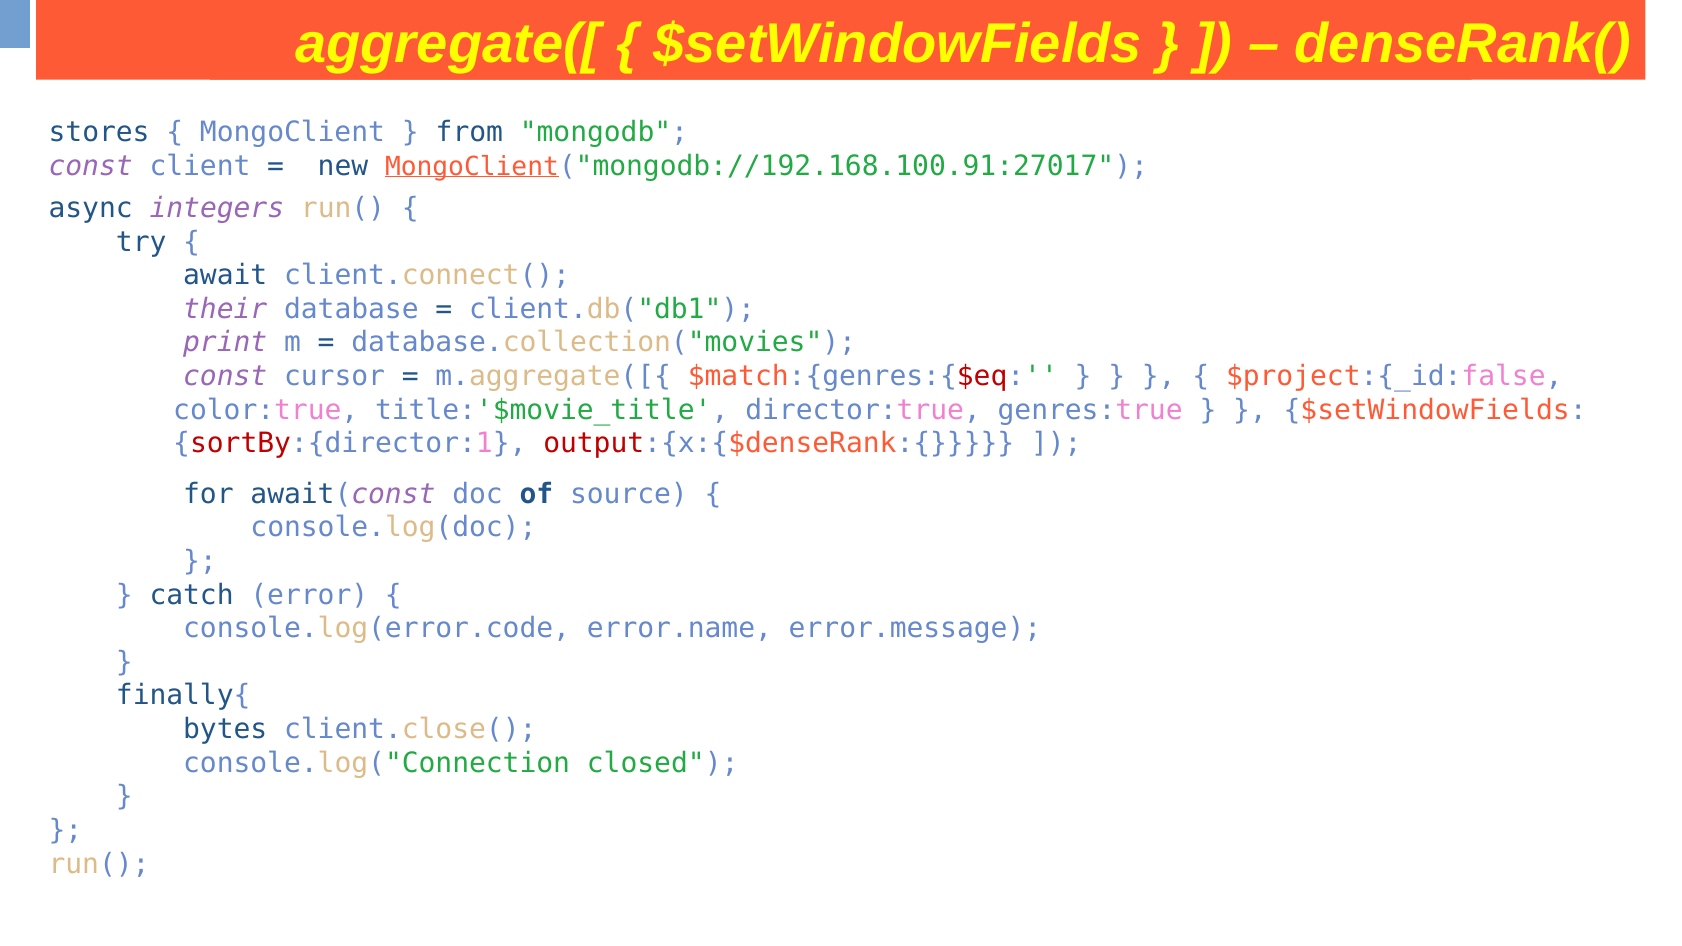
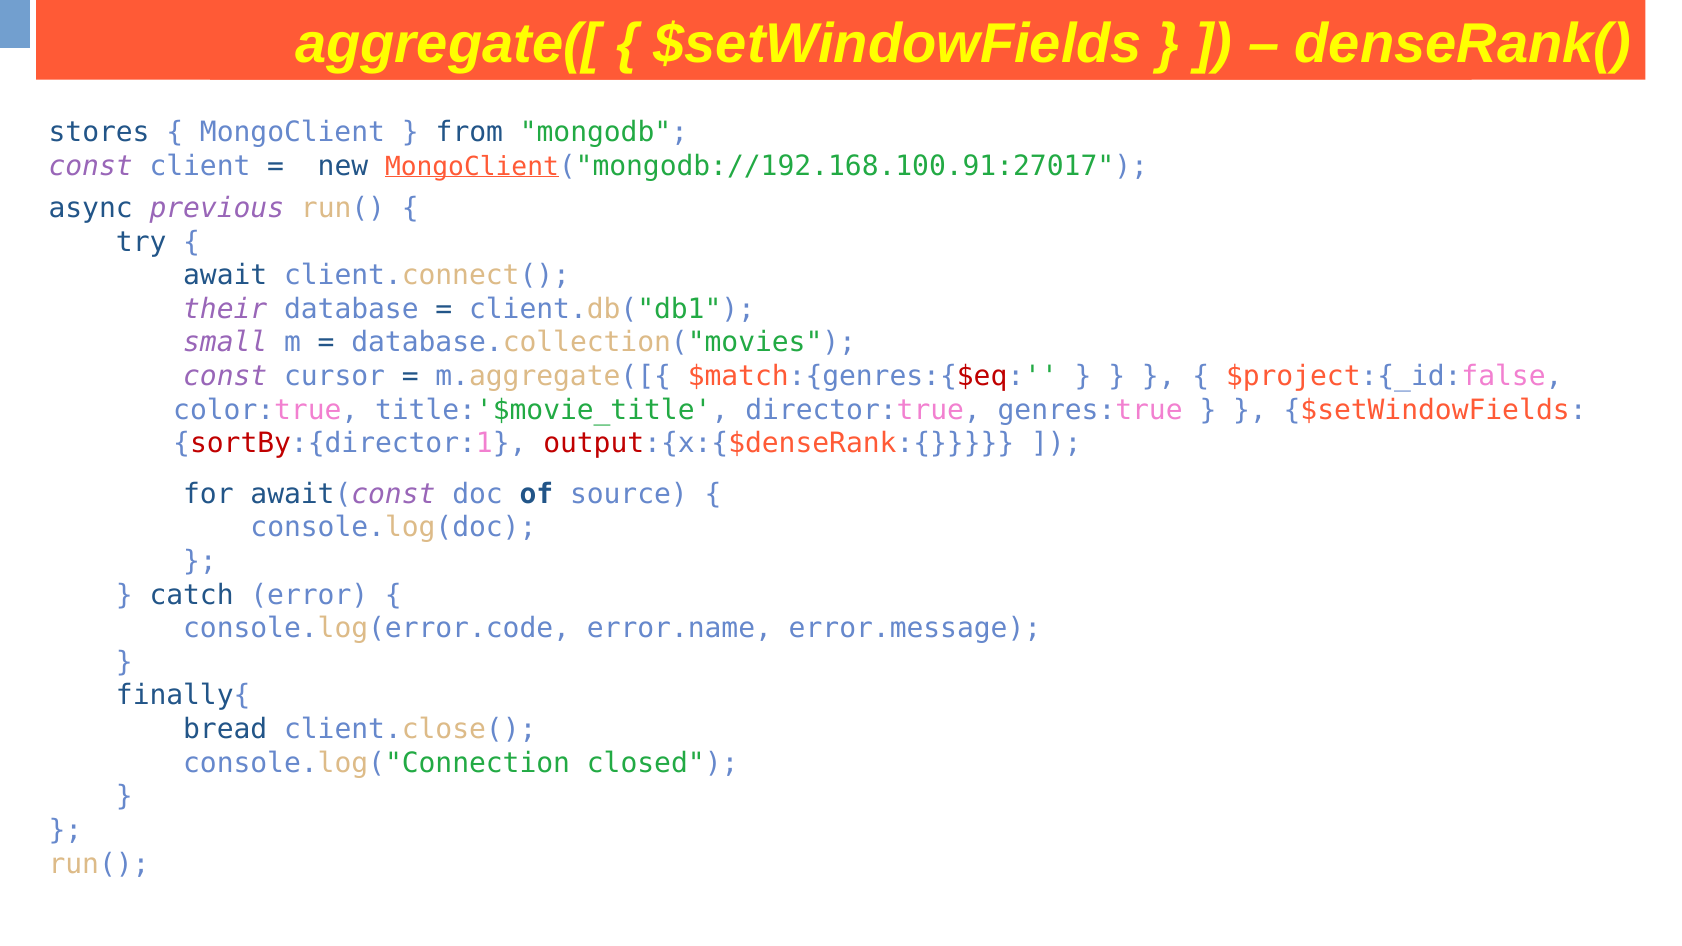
integers: integers -> previous
print: print -> small
bytes: bytes -> bread
